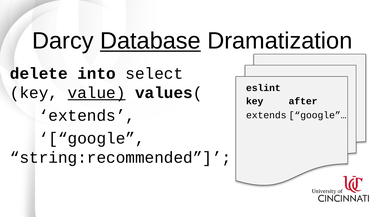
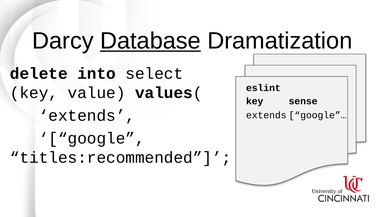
value underline: present -> none
after: after -> sense
string:recommended: string:recommended -> titles:recommended
